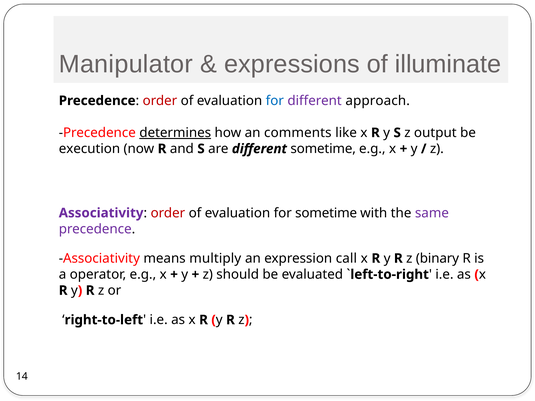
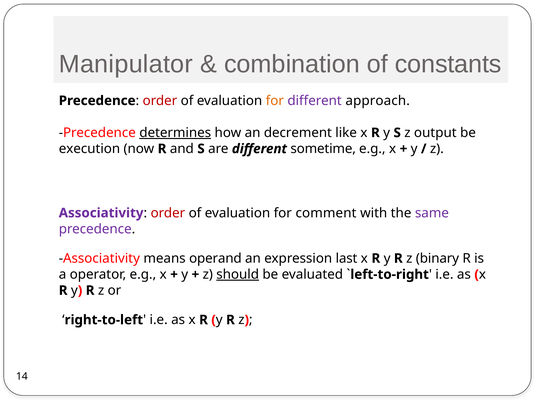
expressions: expressions -> combination
illuminate: illuminate -> constants
for at (275, 101) colour: blue -> orange
comments: comments -> decrement
for sometime: sometime -> comment
multiply: multiply -> operand
call: call -> last
should underline: none -> present
